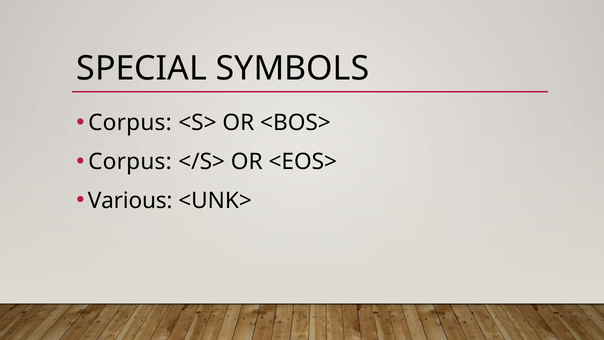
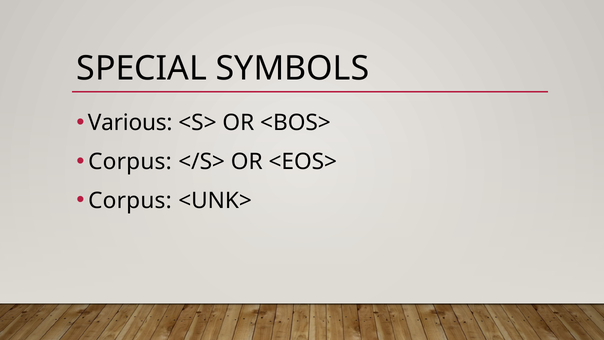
Corpus at (130, 123): Corpus -> Various
Various at (130, 201): Various -> Corpus
